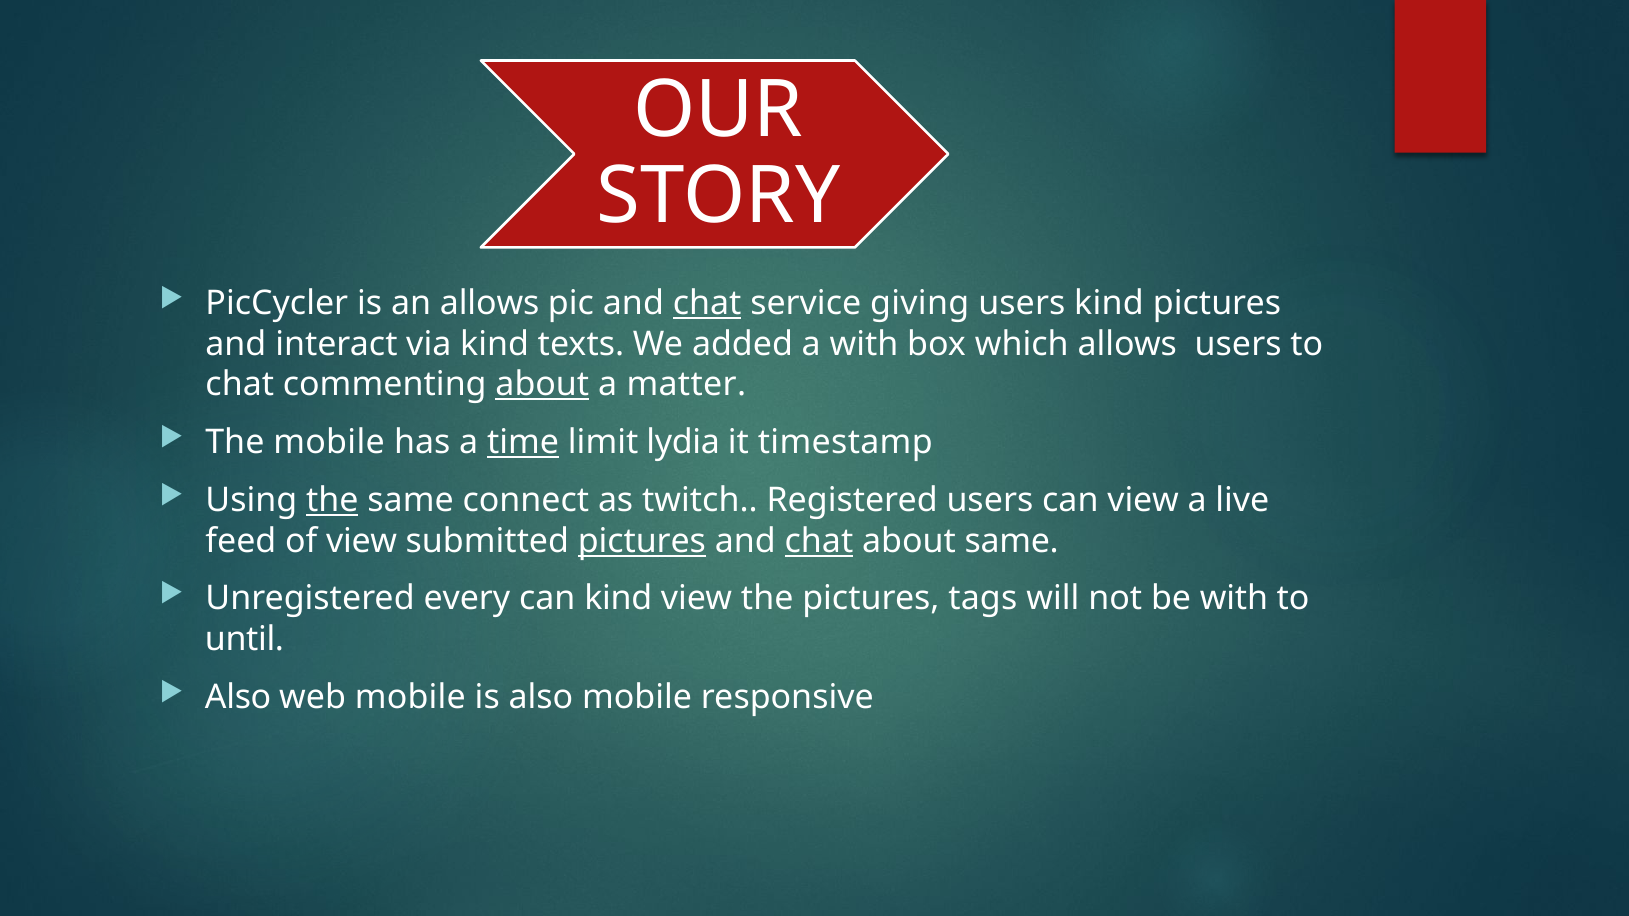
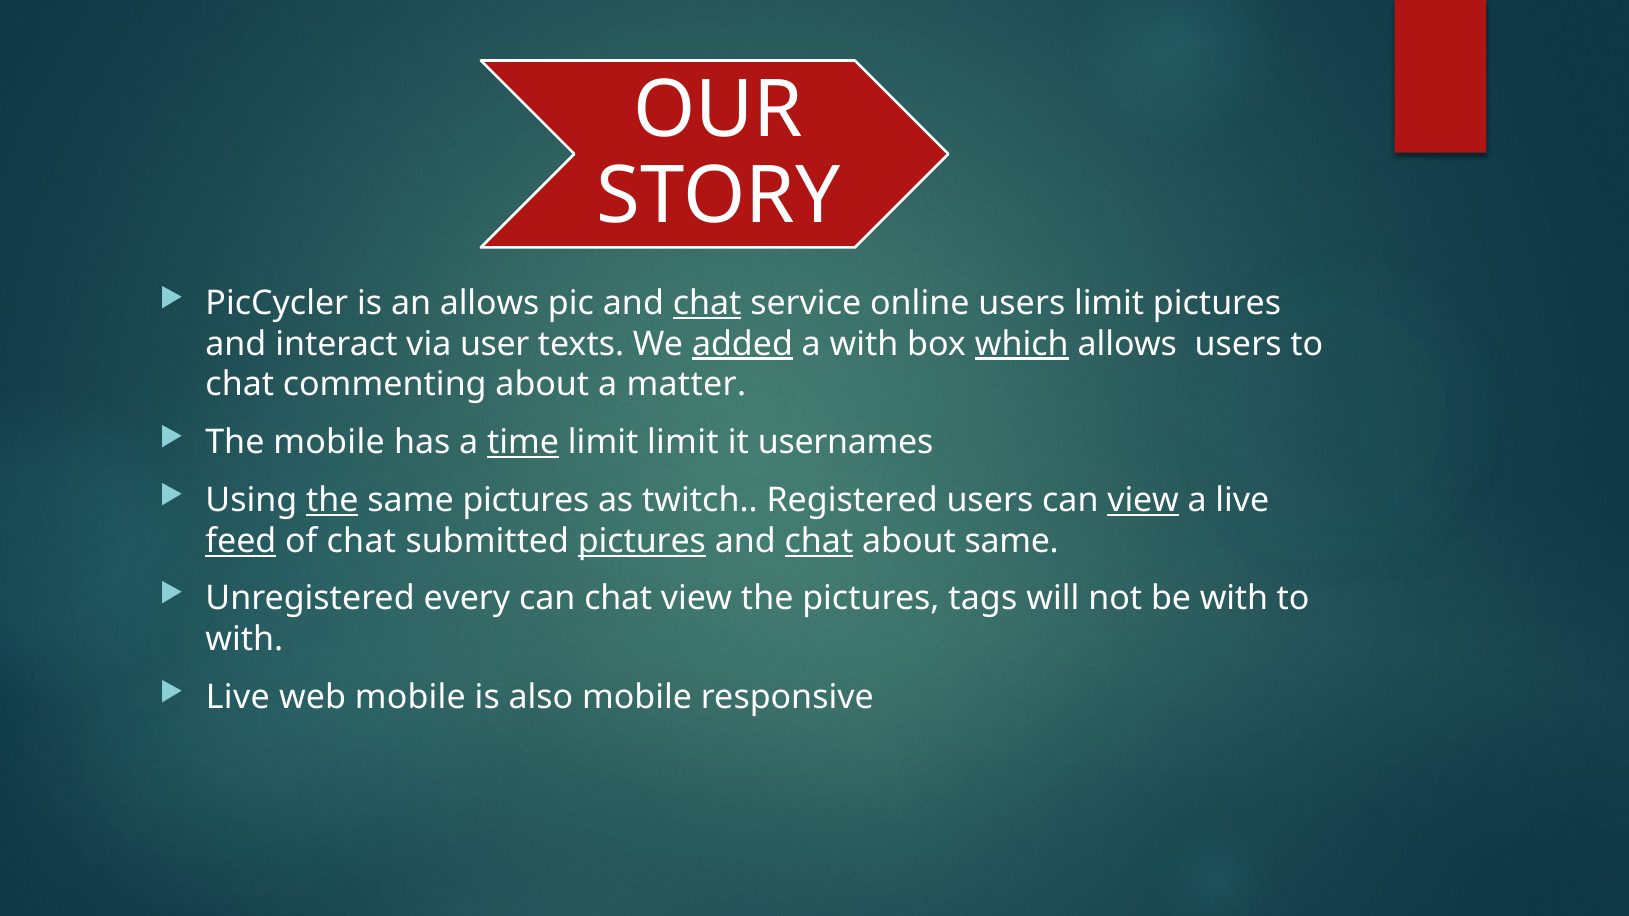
giving: giving -> online
users kind: kind -> limit
via kind: kind -> user
added underline: none -> present
which underline: none -> present
about at (542, 385) underline: present -> none
limit lydia: lydia -> limit
timestamp: timestamp -> usernames
same connect: connect -> pictures
view at (1143, 500) underline: none -> present
feed underline: none -> present
of view: view -> chat
can kind: kind -> chat
until at (245, 640): until -> with
Also at (238, 697): Also -> Live
